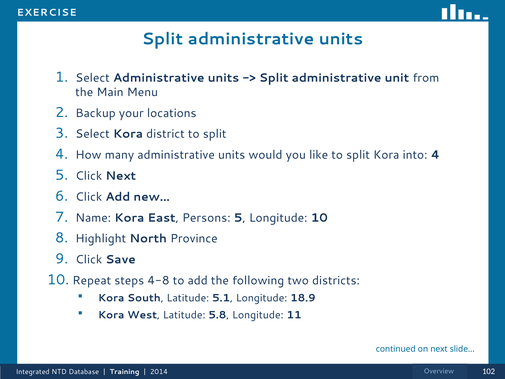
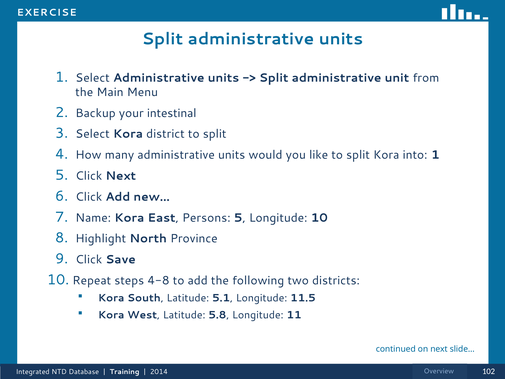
locations: locations -> intestinal
into 4: 4 -> 1
18.9: 18.9 -> 11.5
